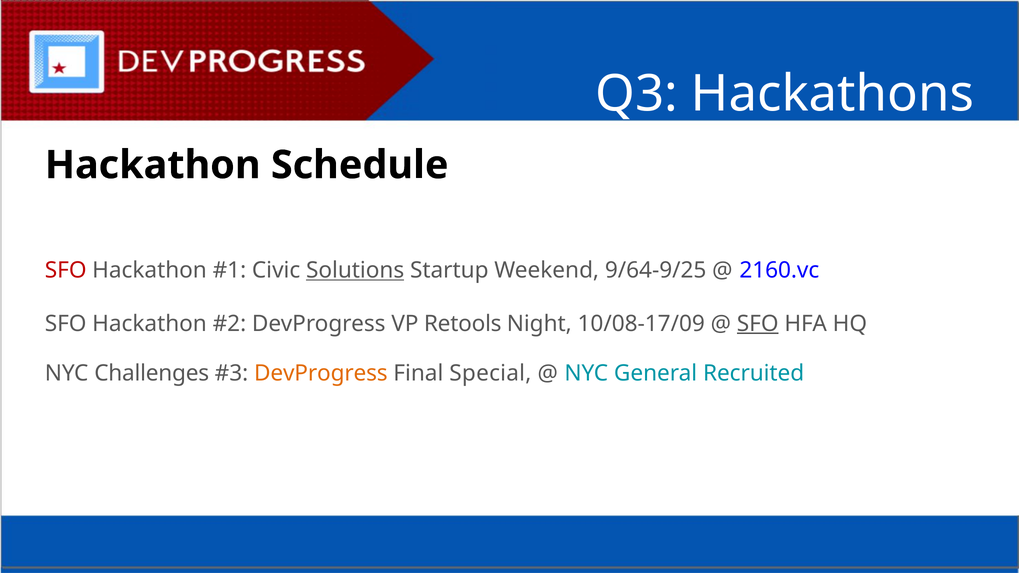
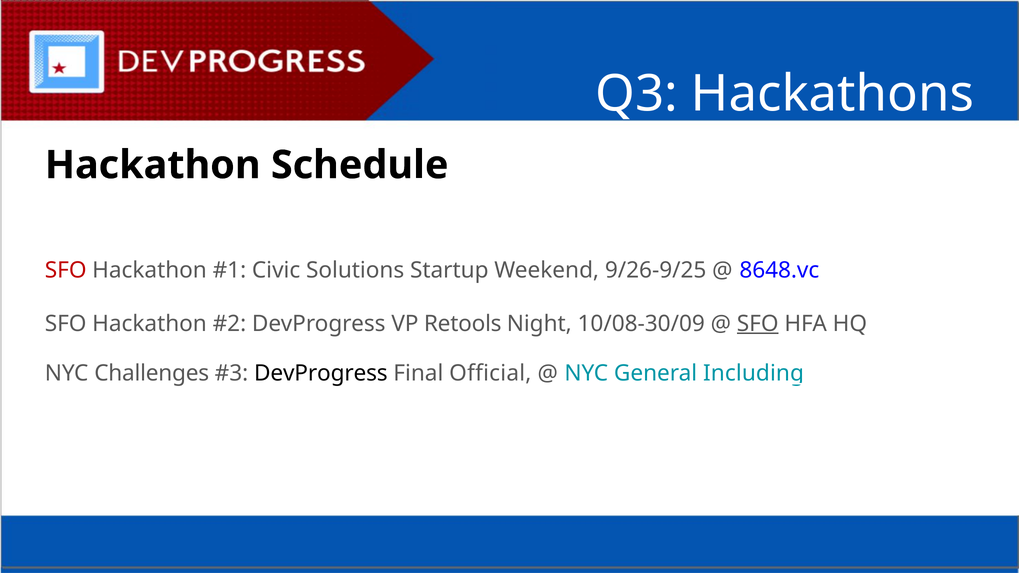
Solutions underline: present -> none
9/64-9/25: 9/64-9/25 -> 9/26-9/25
2160.vc: 2160.vc -> 8648.vc
10/08-17/09: 10/08-17/09 -> 10/08-30/09
DevProgress at (321, 374) colour: orange -> black
Special: Special -> Official
Recruited: Recruited -> Including
